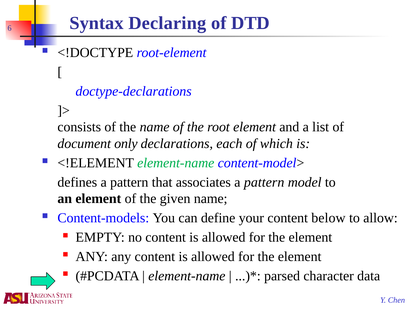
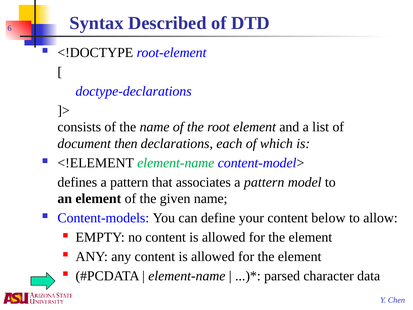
Declaring: Declaring -> Described
only: only -> then
